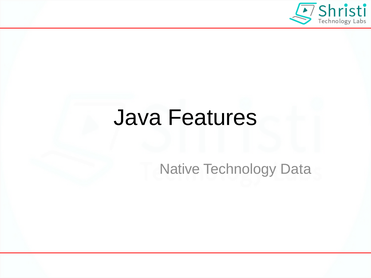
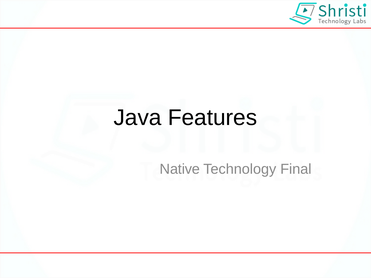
Data: Data -> Final
